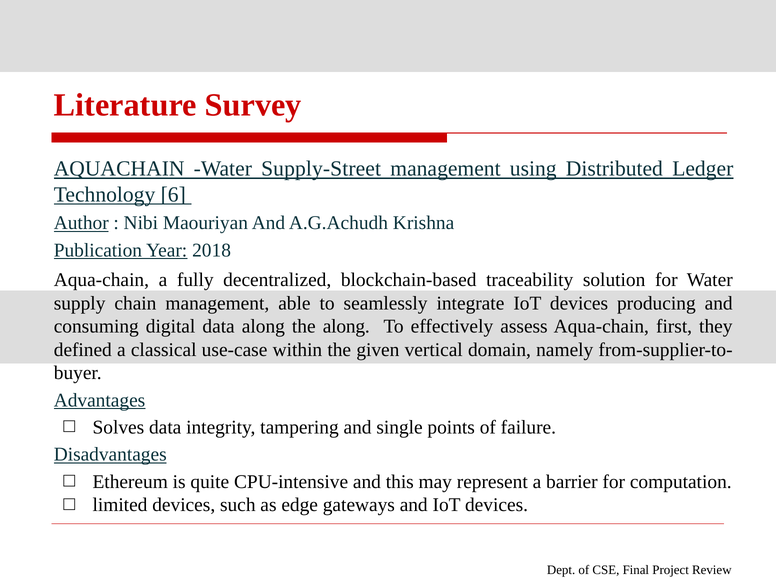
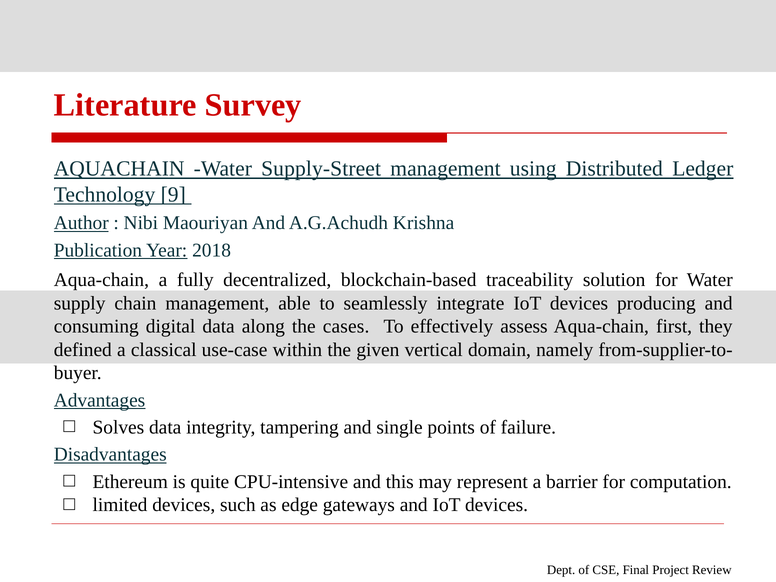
6: 6 -> 9
the along: along -> cases
